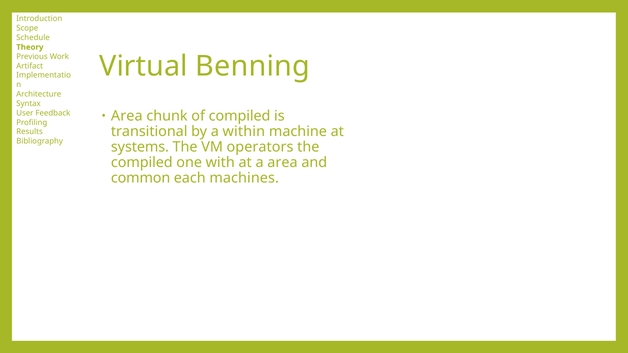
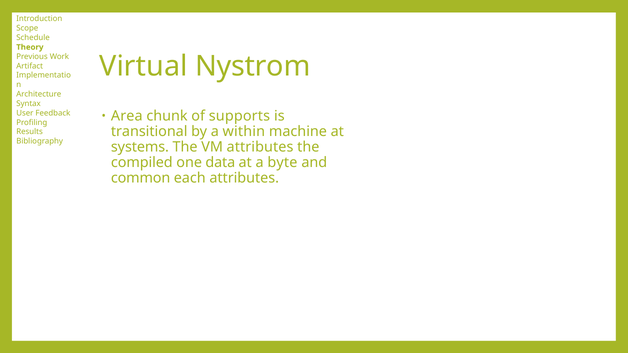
Benning: Benning -> Nystrom
of compiled: compiled -> supports
VM operators: operators -> attributes
with: with -> data
a area: area -> byte
each machines: machines -> attributes
